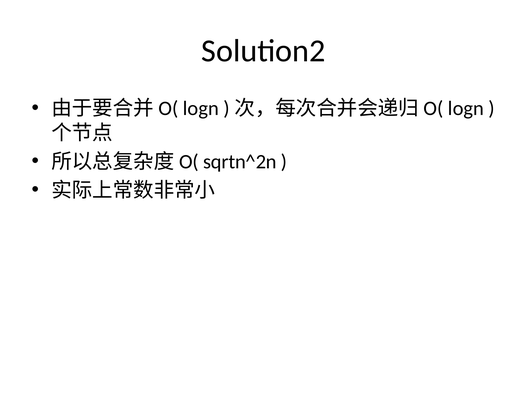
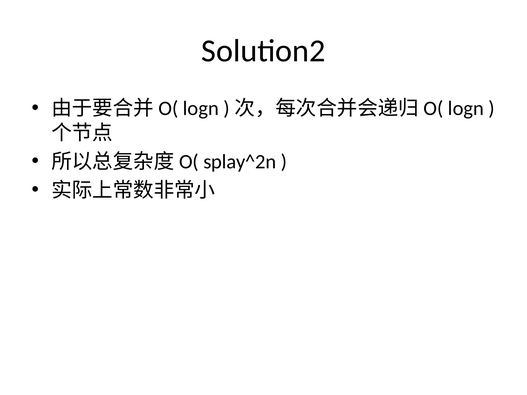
sqrtn^2n: sqrtn^2n -> splay^2n
